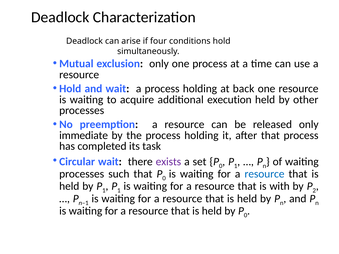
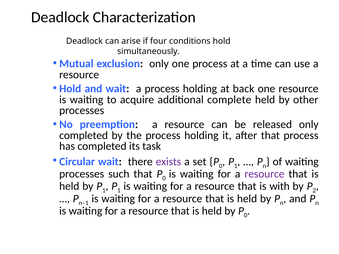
execution: execution -> complete
immediate at (84, 135): immediate -> completed
resource at (264, 174) colour: blue -> purple
